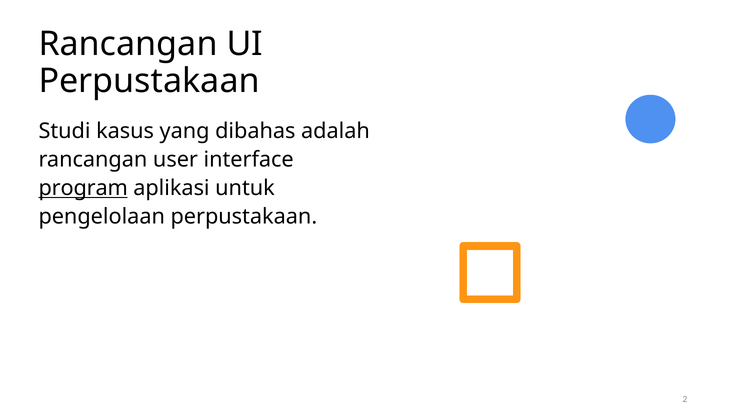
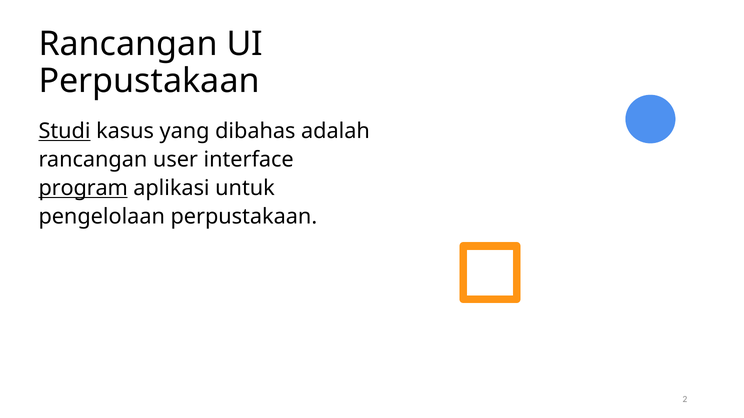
Studi underline: none -> present
